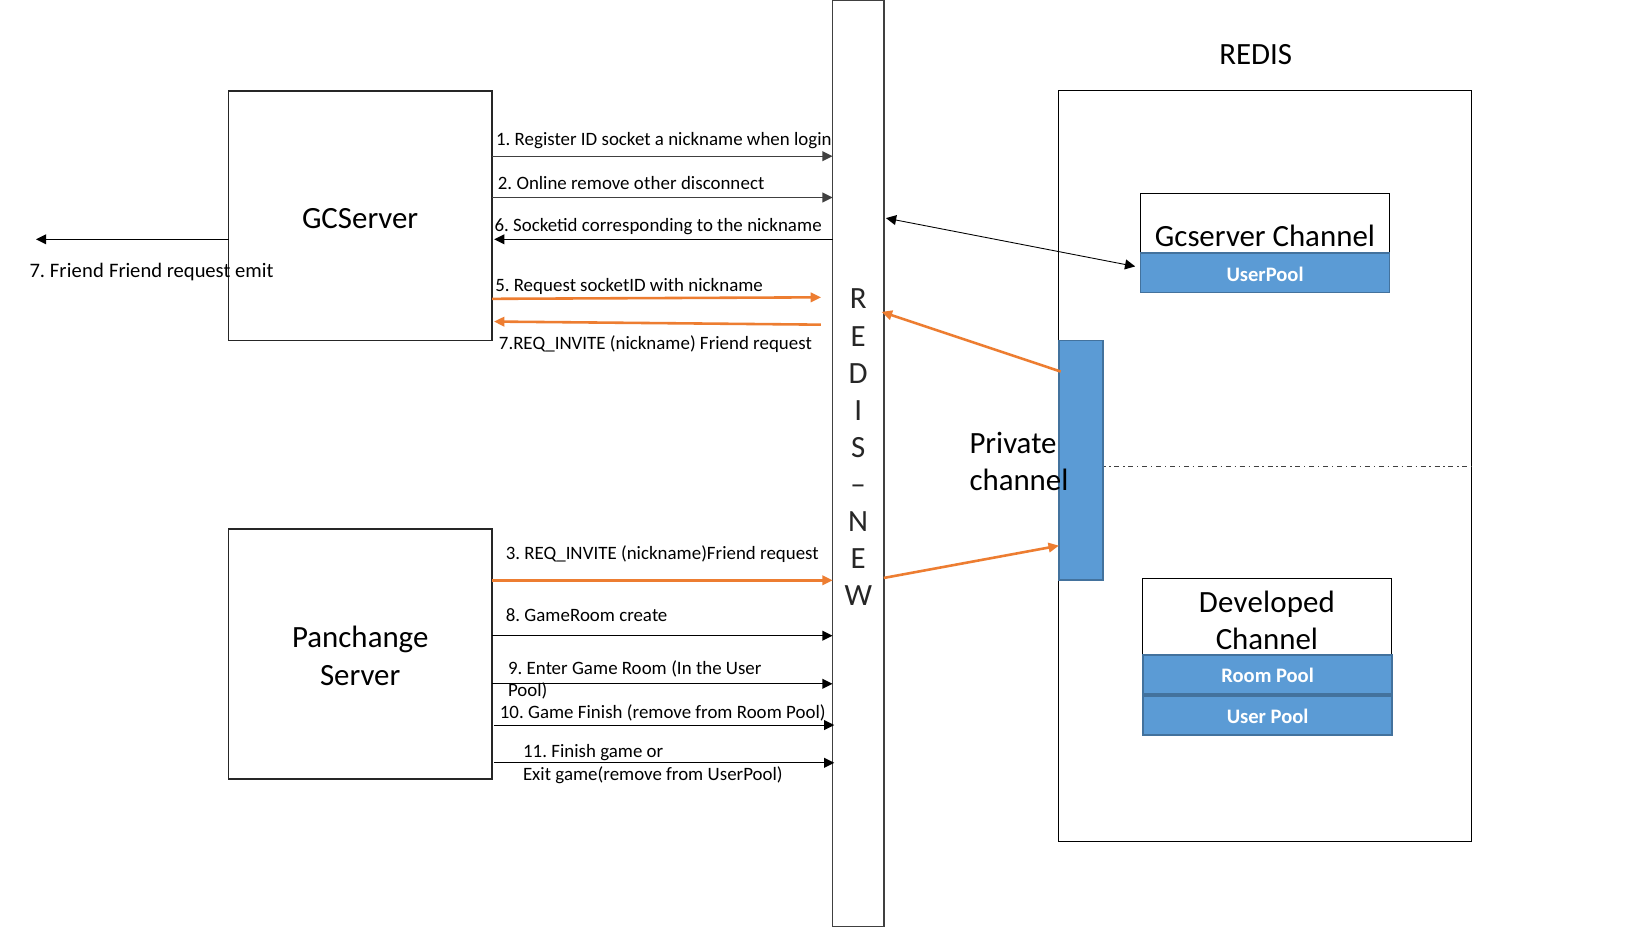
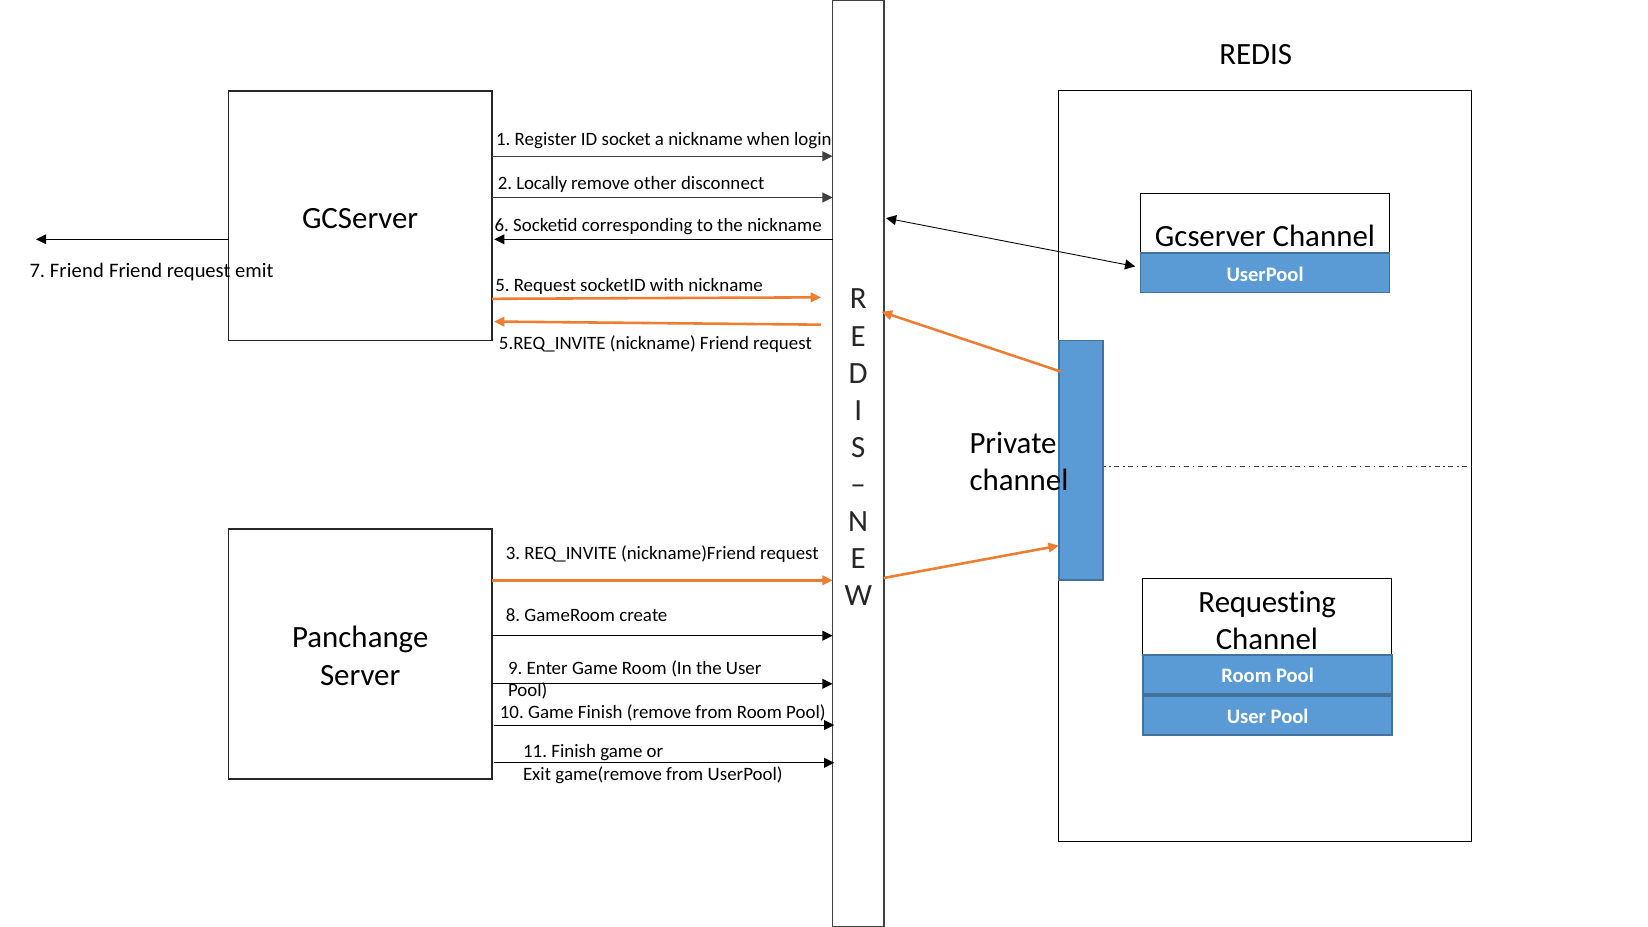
Online: Online -> Locally
7.REQ_INVITE: 7.REQ_INVITE -> 5.REQ_INVITE
Developed: Developed -> Requesting
